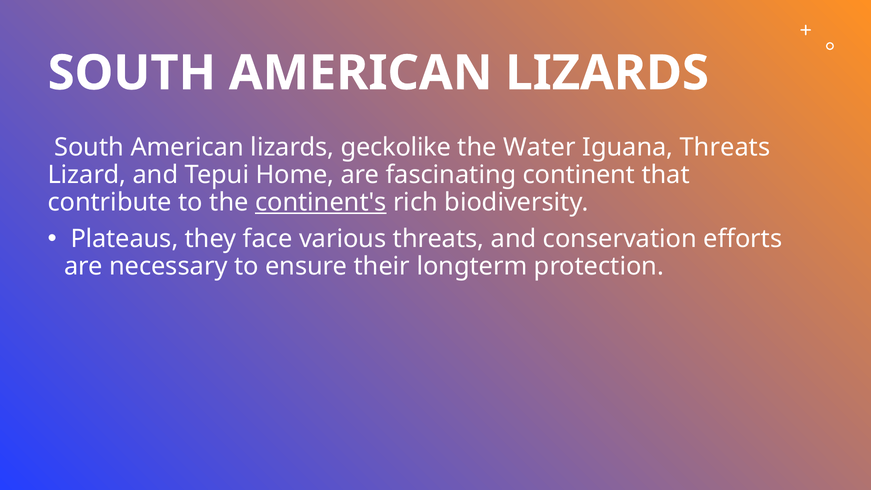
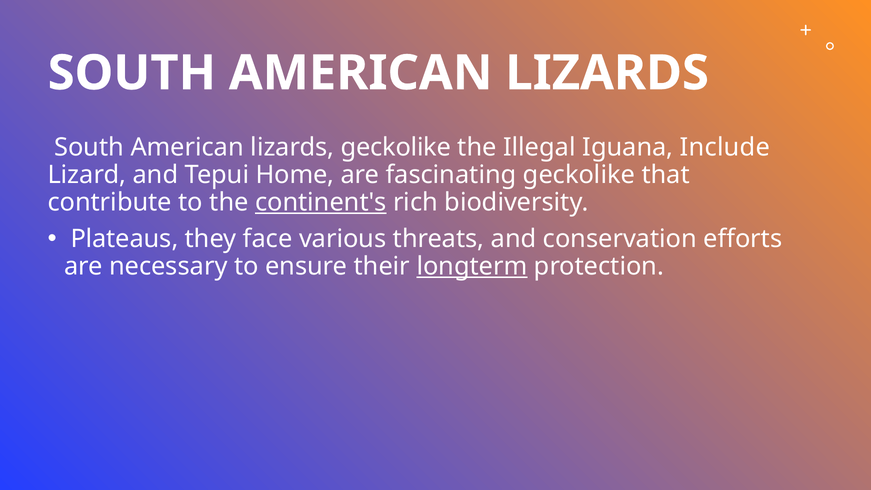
Water: Water -> Illegal
Iguana Threats: Threats -> Include
fascinating continent: continent -> geckolike
longterm underline: none -> present
